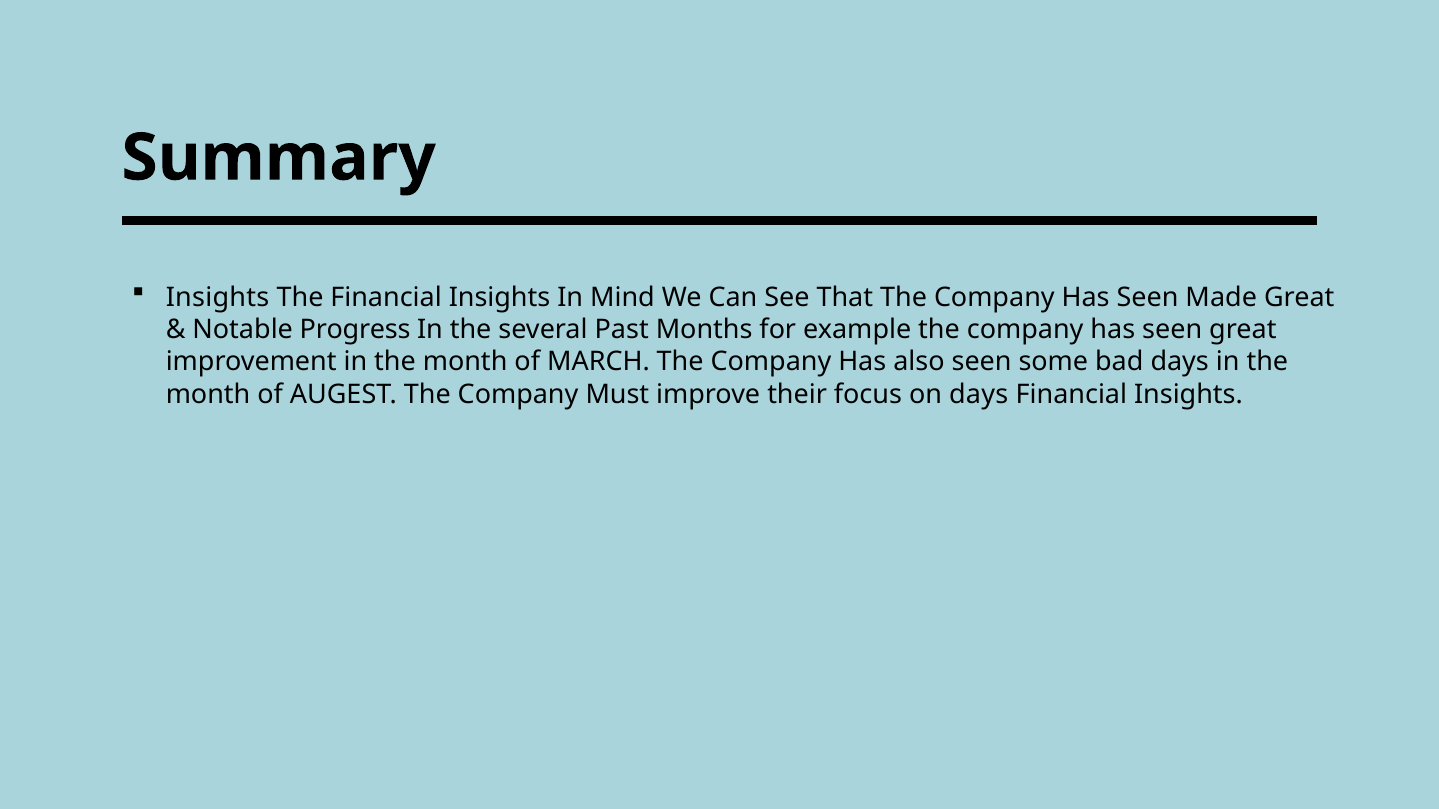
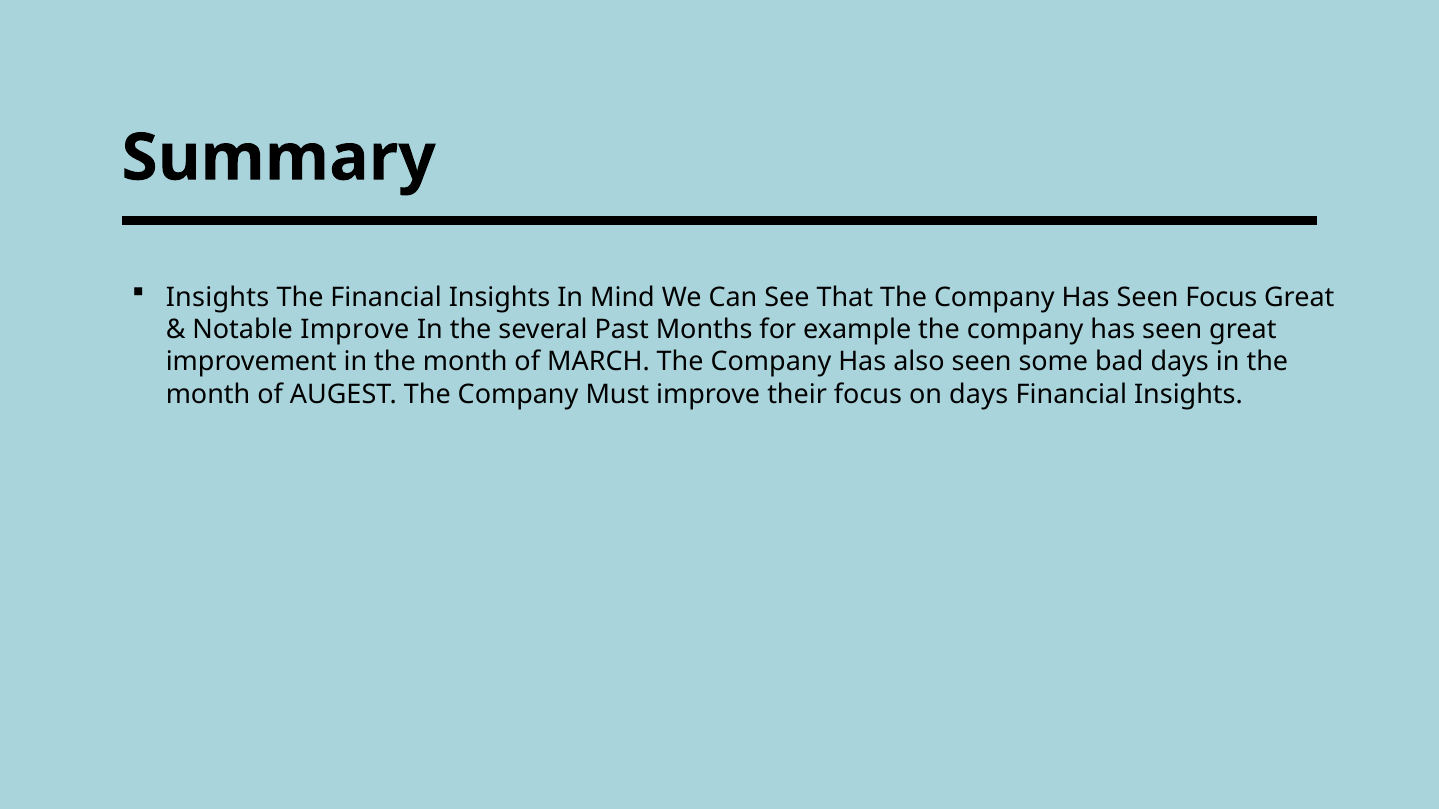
Seen Made: Made -> Focus
Notable Progress: Progress -> Improve
